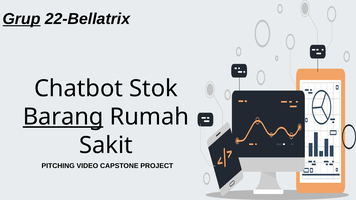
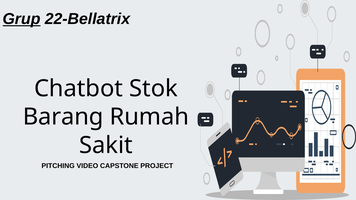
Barang underline: present -> none
